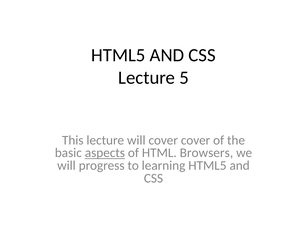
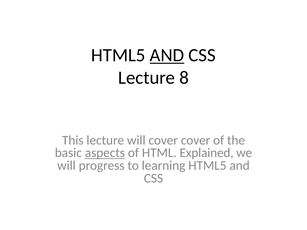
AND at (167, 55) underline: none -> present
5: 5 -> 8
Browsers: Browsers -> Explained
